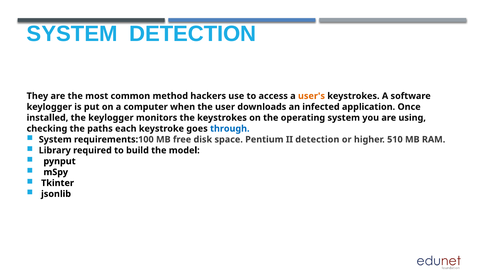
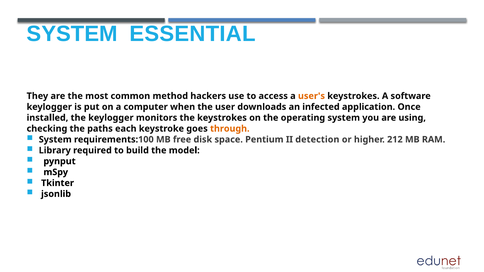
SYSTEM DETECTION: DETECTION -> ESSENTIAL
through colour: blue -> orange
510: 510 -> 212
